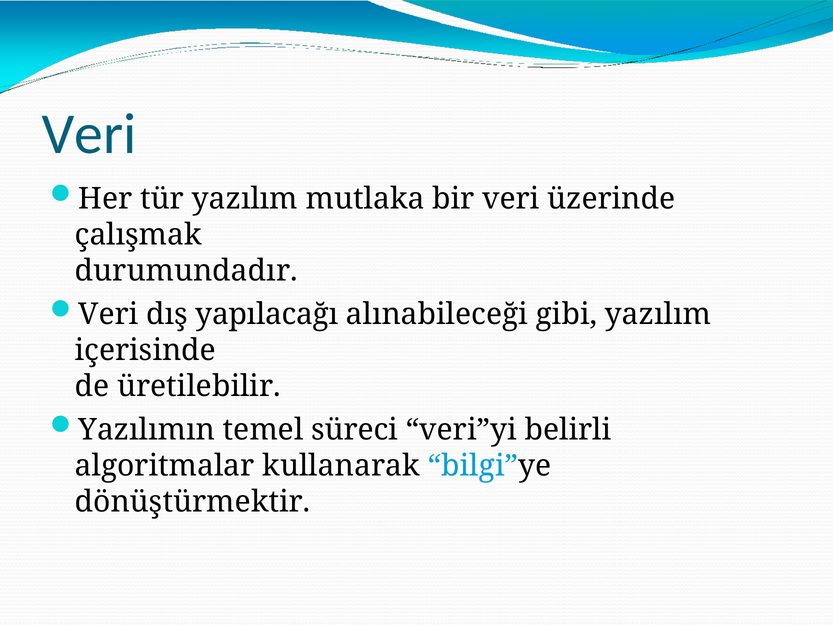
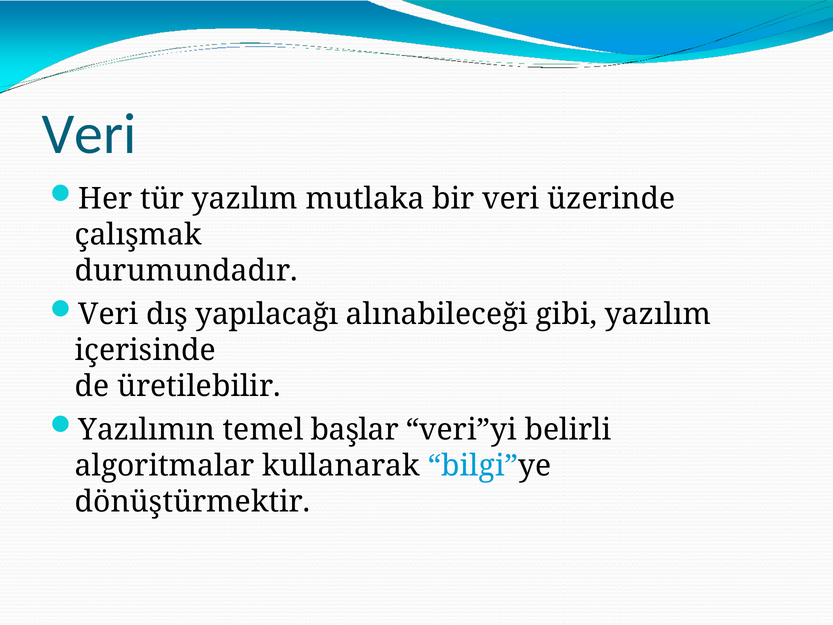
süreci: süreci -> başlar
